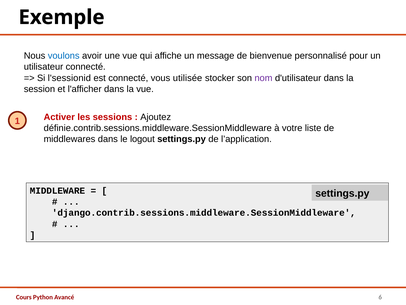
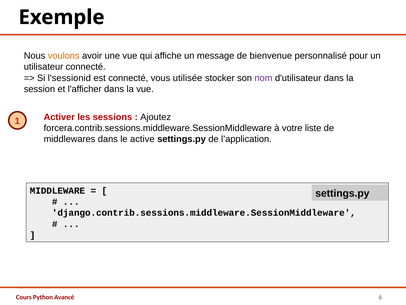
voulons colour: blue -> orange
définie.contrib.sessions.middleware.SessionMiddleware: définie.contrib.sessions.middleware.SessionMiddleware -> forcera.contrib.sessions.middleware.SessionMiddleware
logout: logout -> active
